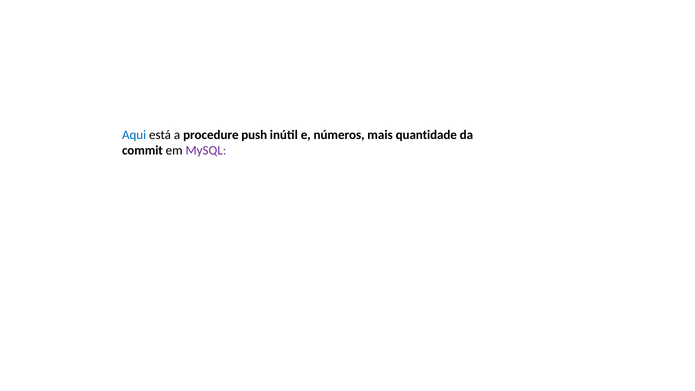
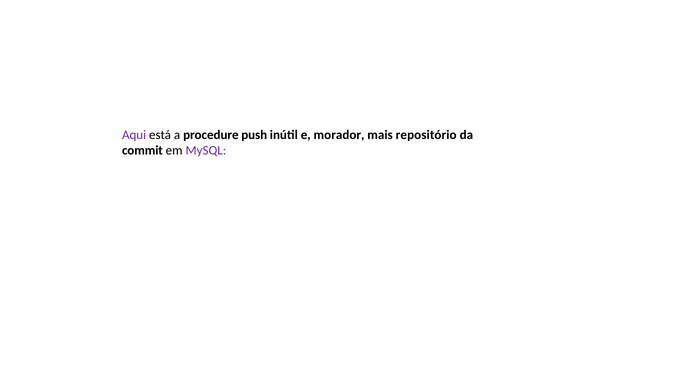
Aqui colour: blue -> purple
números: números -> morador
quantidade: quantidade -> repositório
